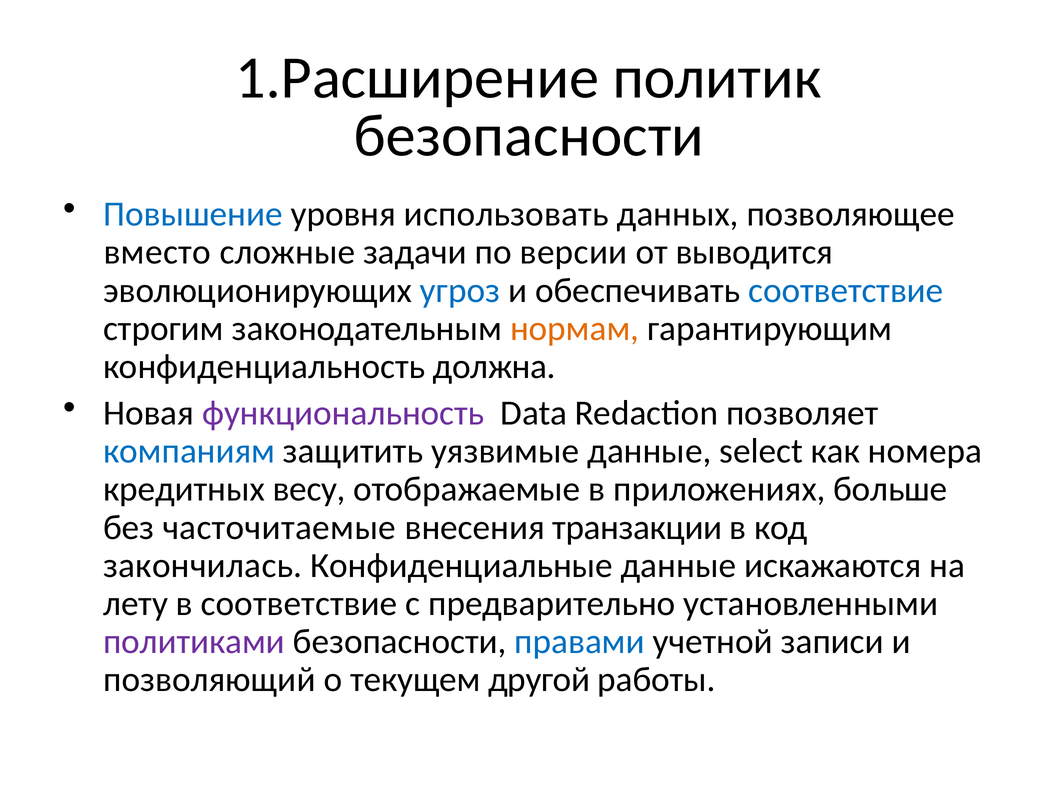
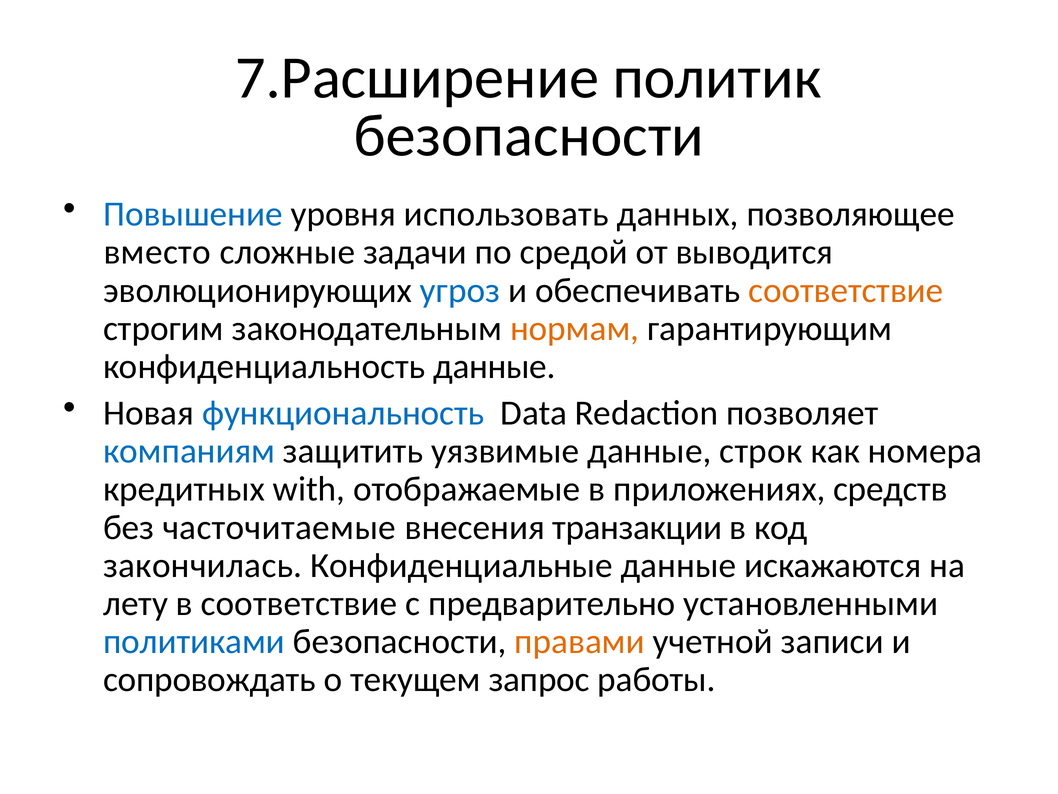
1.Расширение: 1.Расширение -> 7.Расширение
версии: версии -> средой
соответствие at (846, 290) colour: blue -> orange
конфиденциальность должна: должна -> данные
функциональность colour: purple -> blue
select: select -> строк
весу: весу -> with
больше: больше -> средств
политиками colour: purple -> blue
правами colour: blue -> orange
позволяющий: позволяющий -> сопровождать
другой: другой -> запрос
